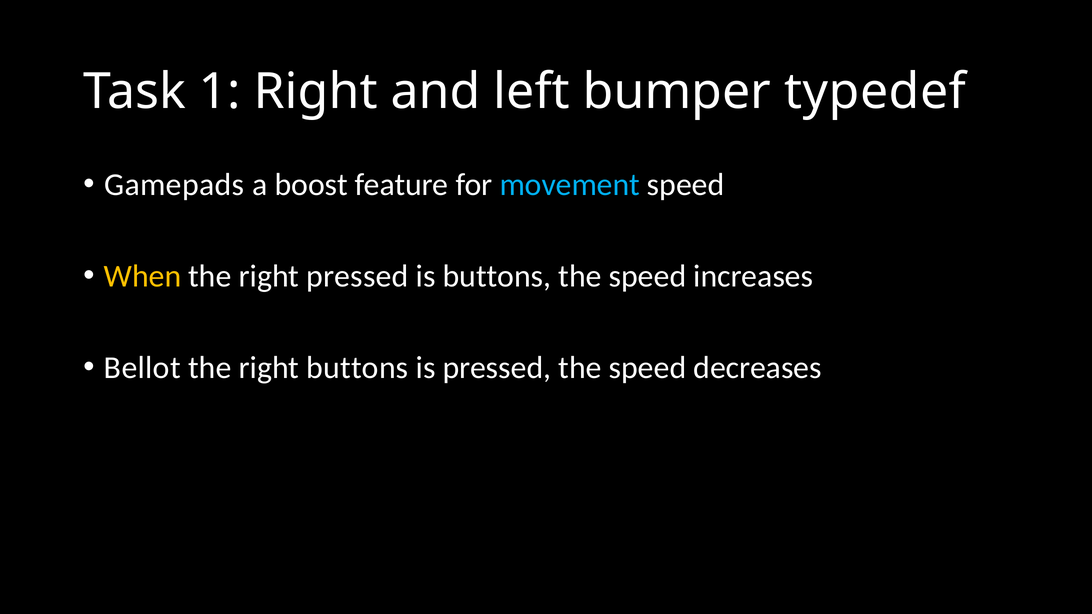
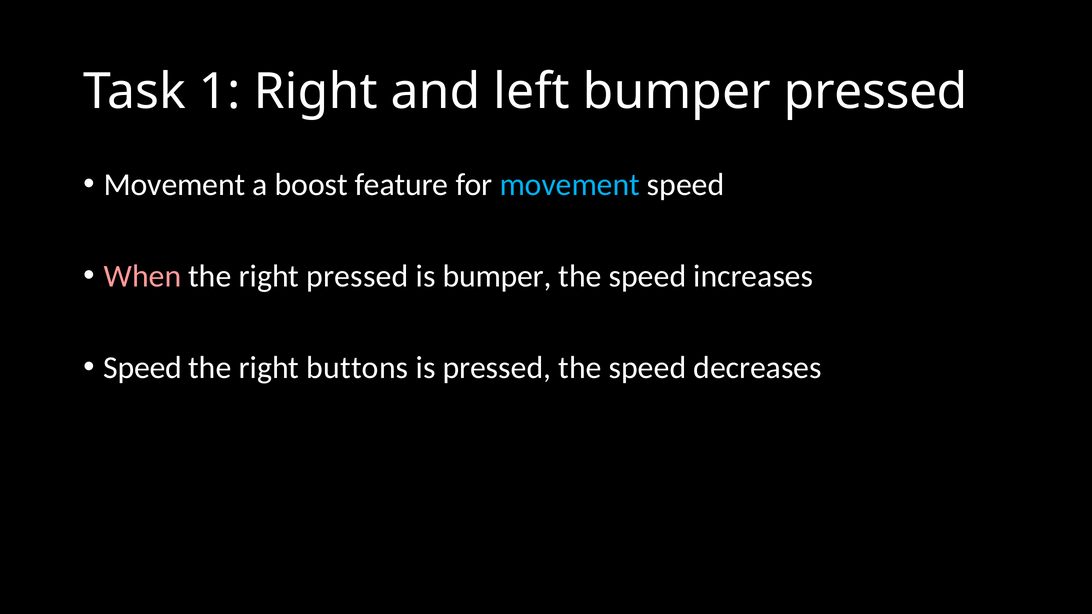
bumper typedef: typedef -> pressed
Gamepads at (174, 185): Gamepads -> Movement
When colour: yellow -> pink
is buttons: buttons -> bumper
Bellot at (142, 368): Bellot -> Speed
